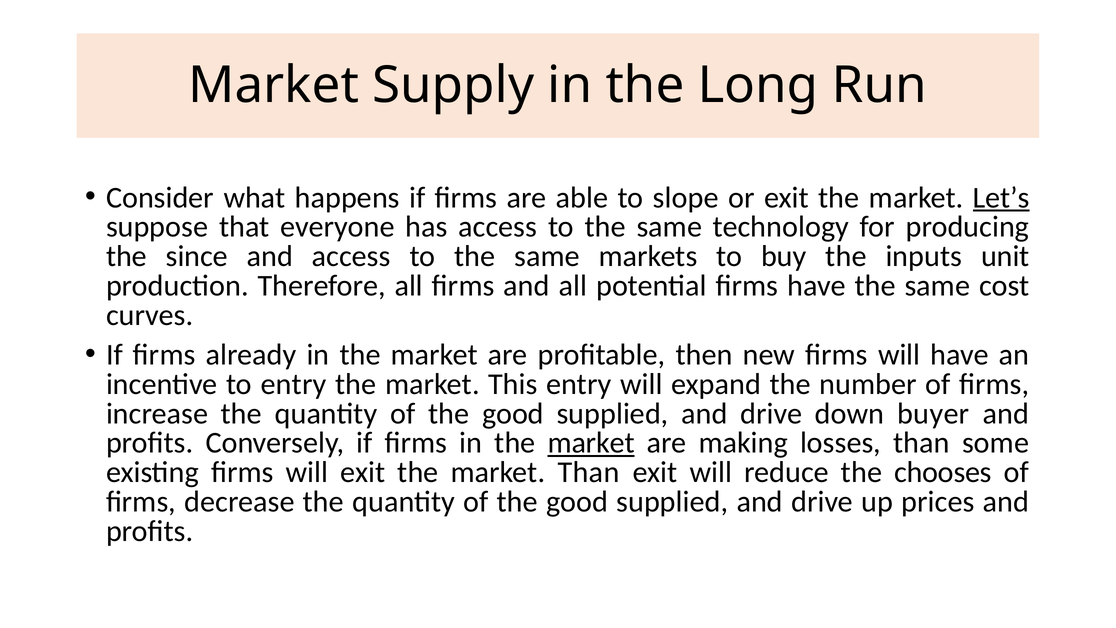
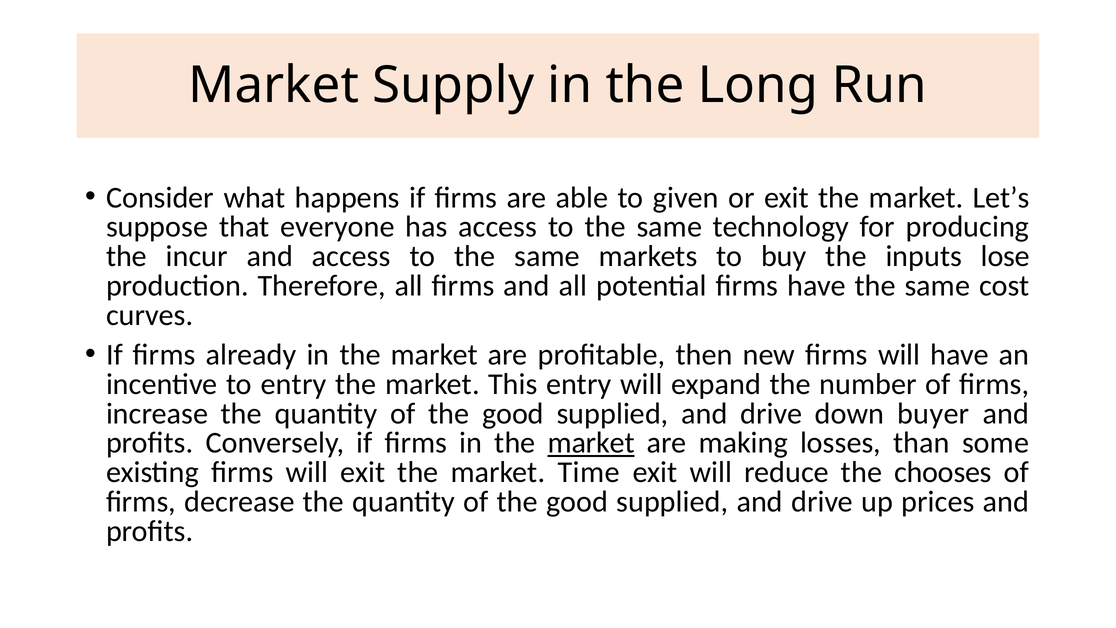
slope: slope -> given
Let’s underline: present -> none
since: since -> incur
unit: unit -> lose
market Than: Than -> Time
